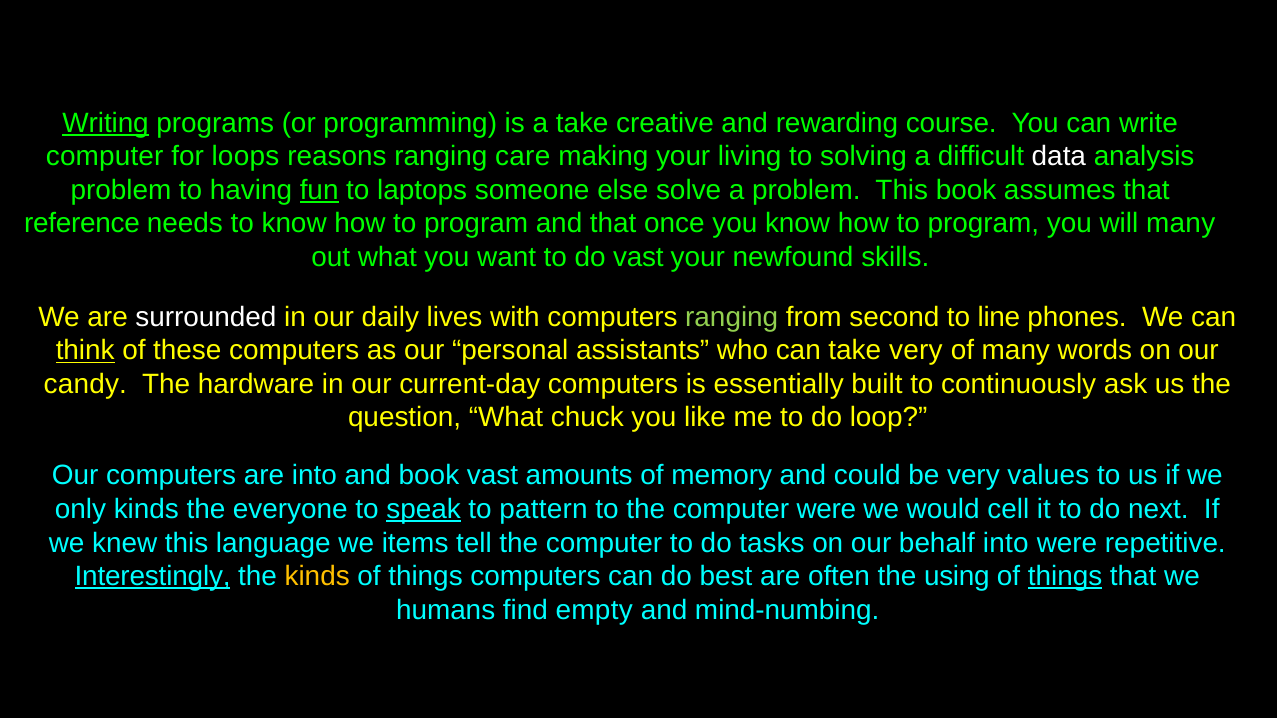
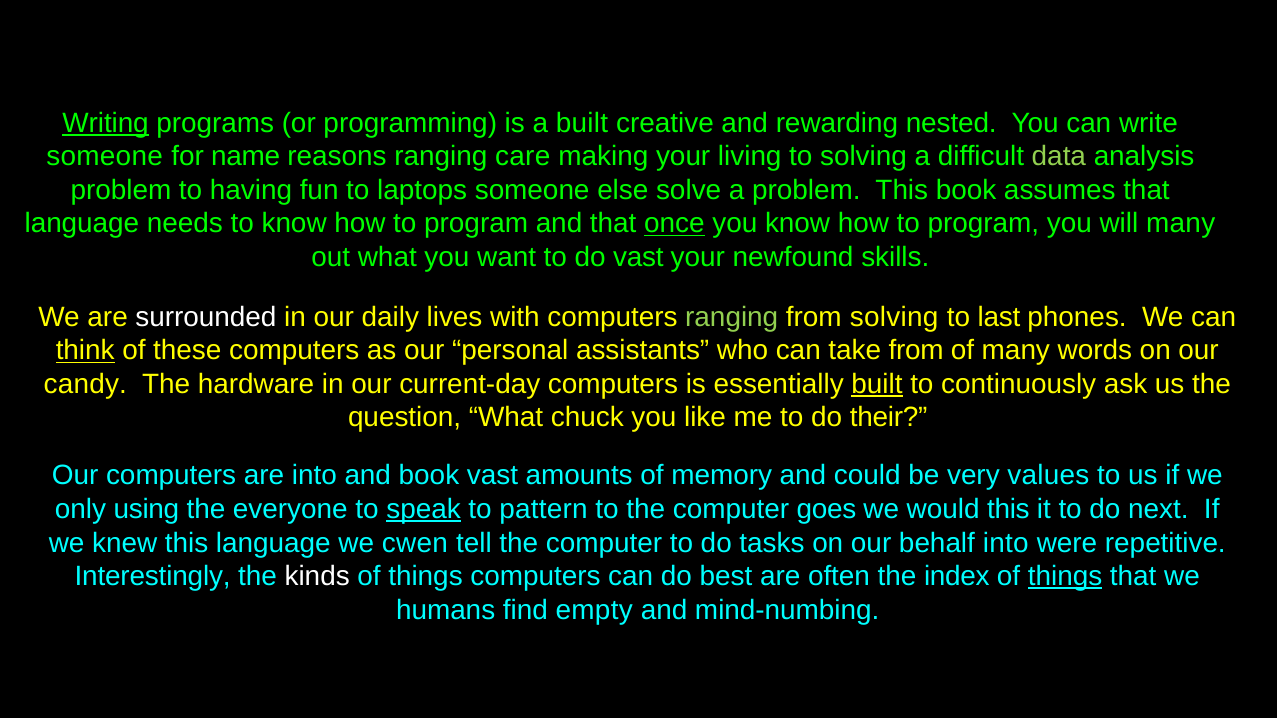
a take: take -> built
course: course -> nested
computer at (105, 157): computer -> someone
loops: loops -> name
data colour: white -> light green
fun underline: present -> none
reference at (82, 224): reference -> language
once underline: none -> present
from second: second -> solving
line: line -> last
take very: very -> from
built at (877, 384) underline: none -> present
loop: loop -> their
only kinds: kinds -> using
computer were: were -> goes
would cell: cell -> this
items: items -> cwen
Interestingly underline: present -> none
kinds at (317, 577) colour: yellow -> white
using: using -> index
